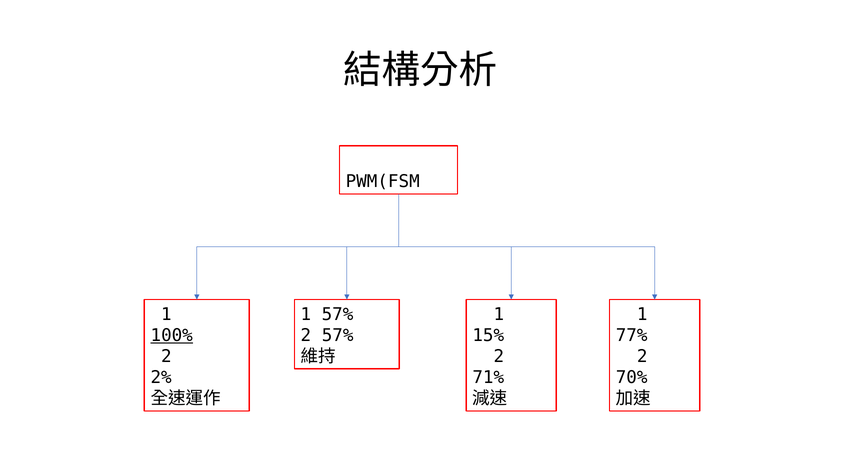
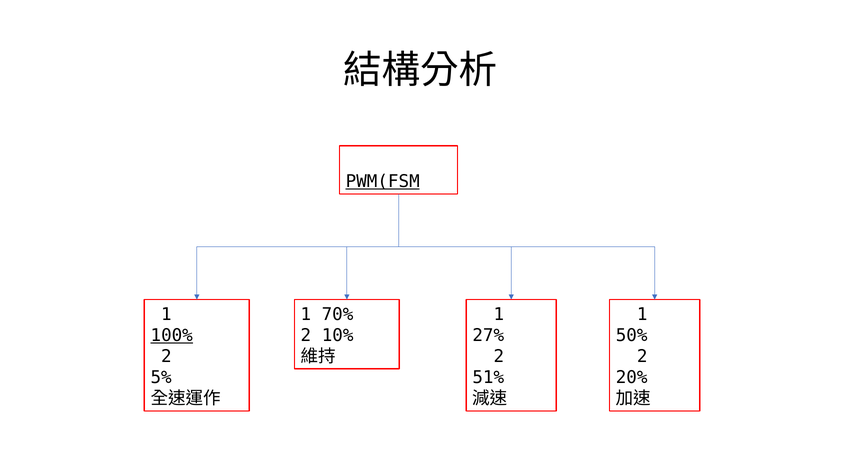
PWM(FSM underline: none -> present
1 57%: 57% -> 70%
2 57%: 57% -> 10%
15%: 15% -> 27%
77%: 77% -> 50%
2%: 2% -> 5%
71%: 71% -> 51%
70%: 70% -> 20%
